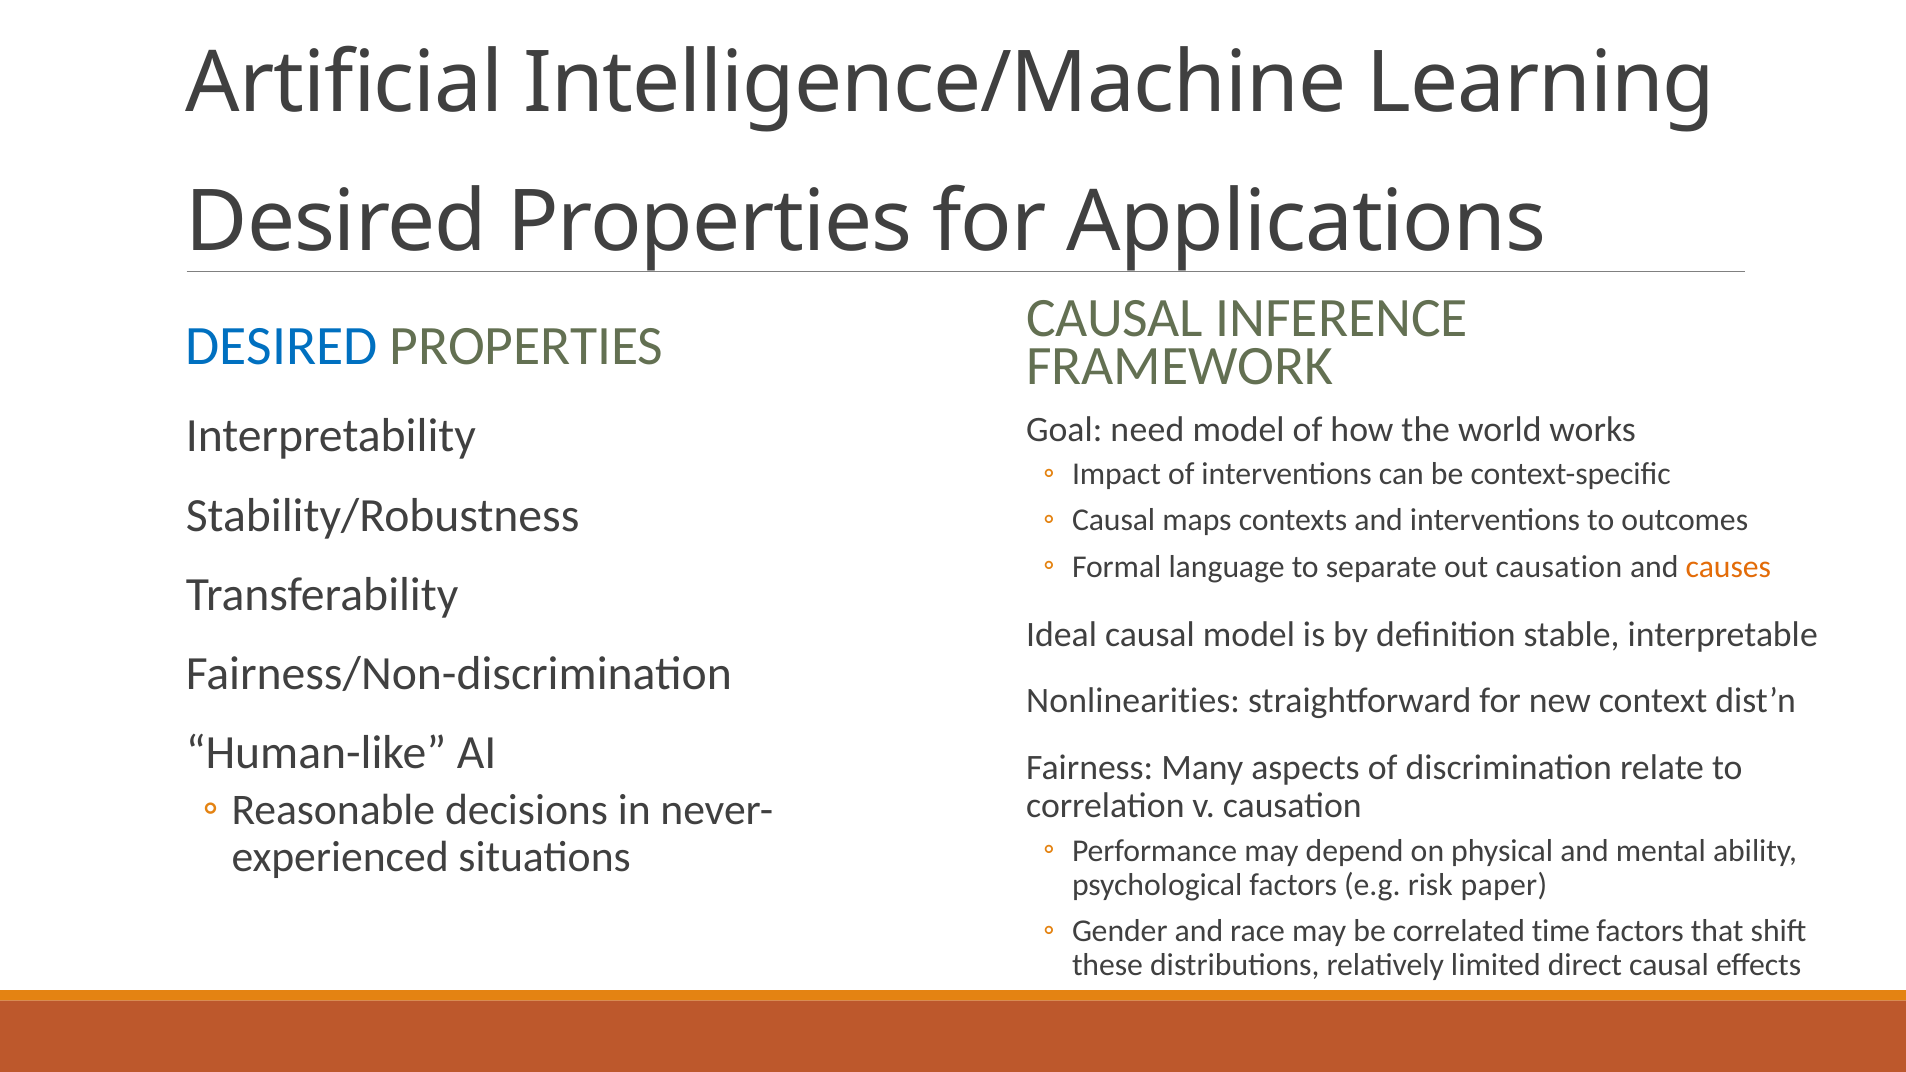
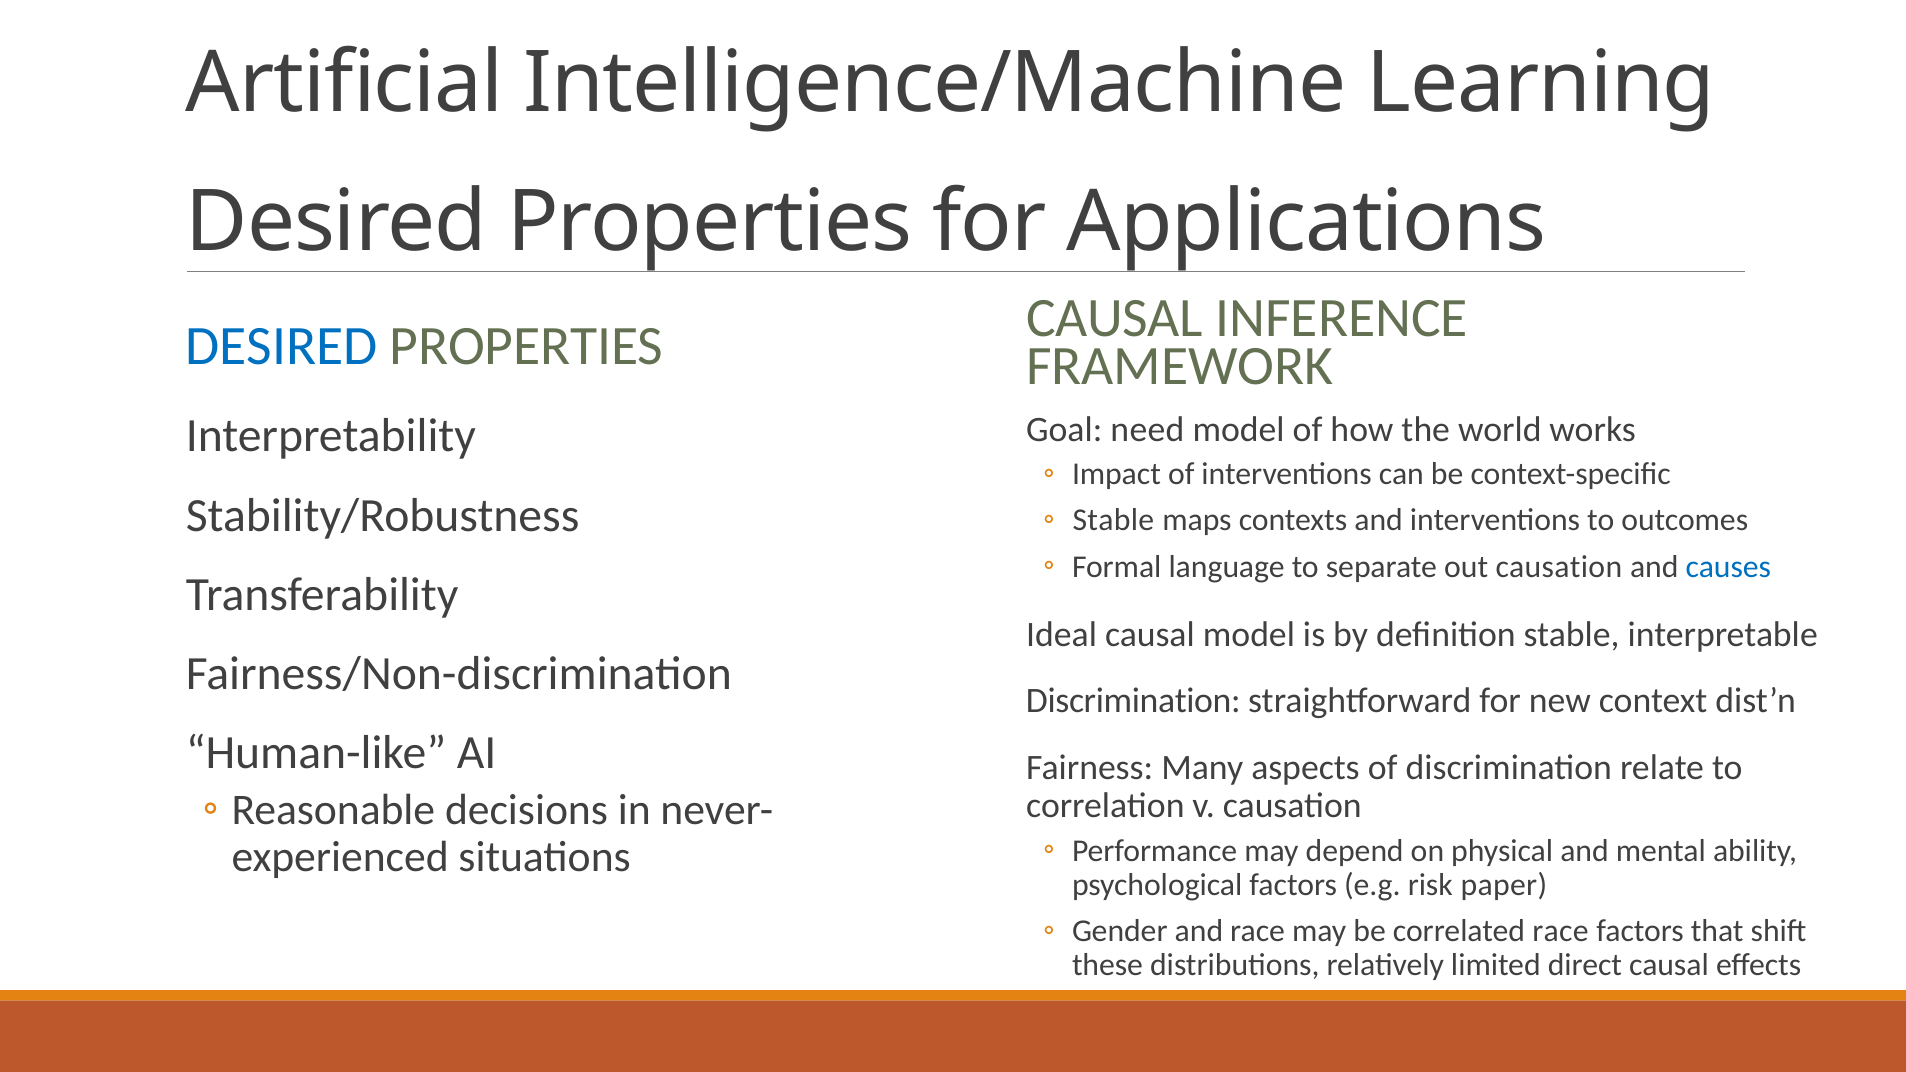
Causal at (1114, 521): Causal -> Stable
causes colour: orange -> blue
Nonlinearities at (1133, 701): Nonlinearities -> Discrimination
correlated time: time -> race
